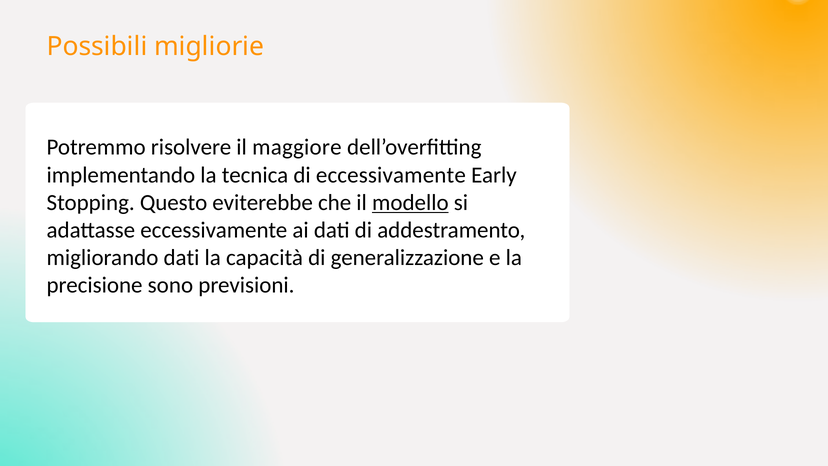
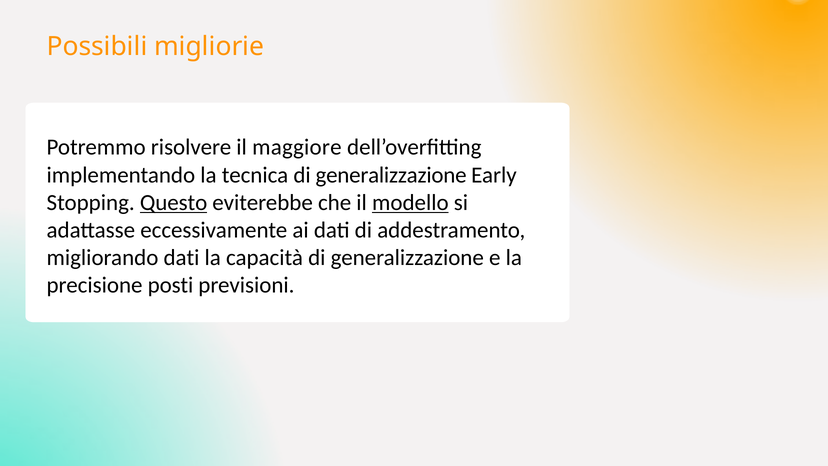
tecnica di eccessivamente: eccessivamente -> generalizzazione
Questo underline: none -> present
sono: sono -> posti
